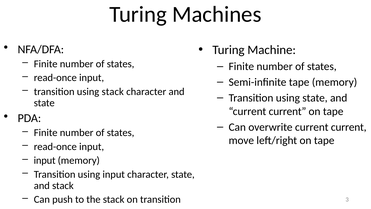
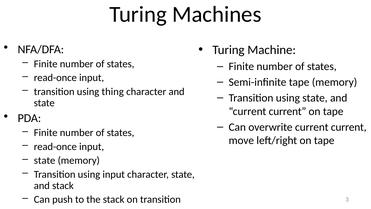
using stack: stack -> thing
input at (45, 160): input -> state
